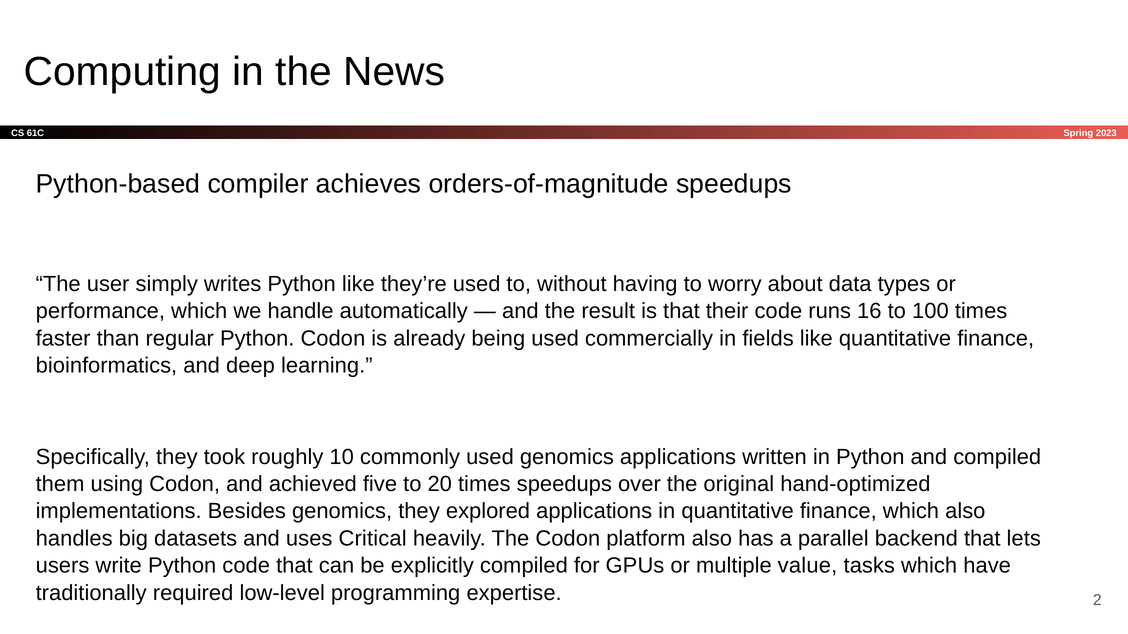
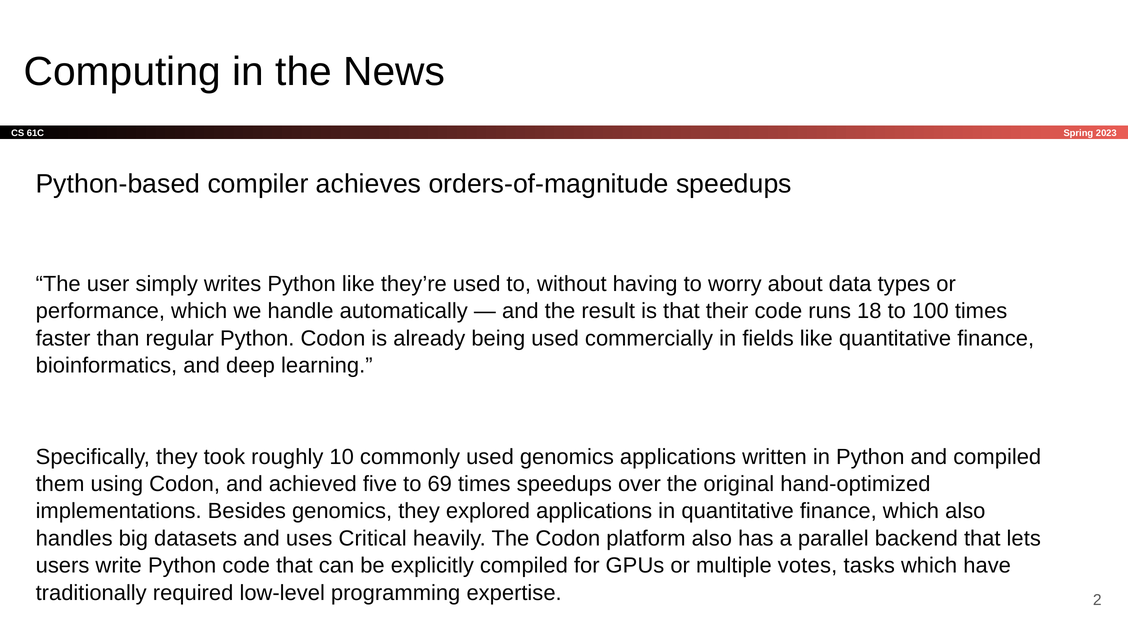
16: 16 -> 18
20: 20 -> 69
value: value -> votes
